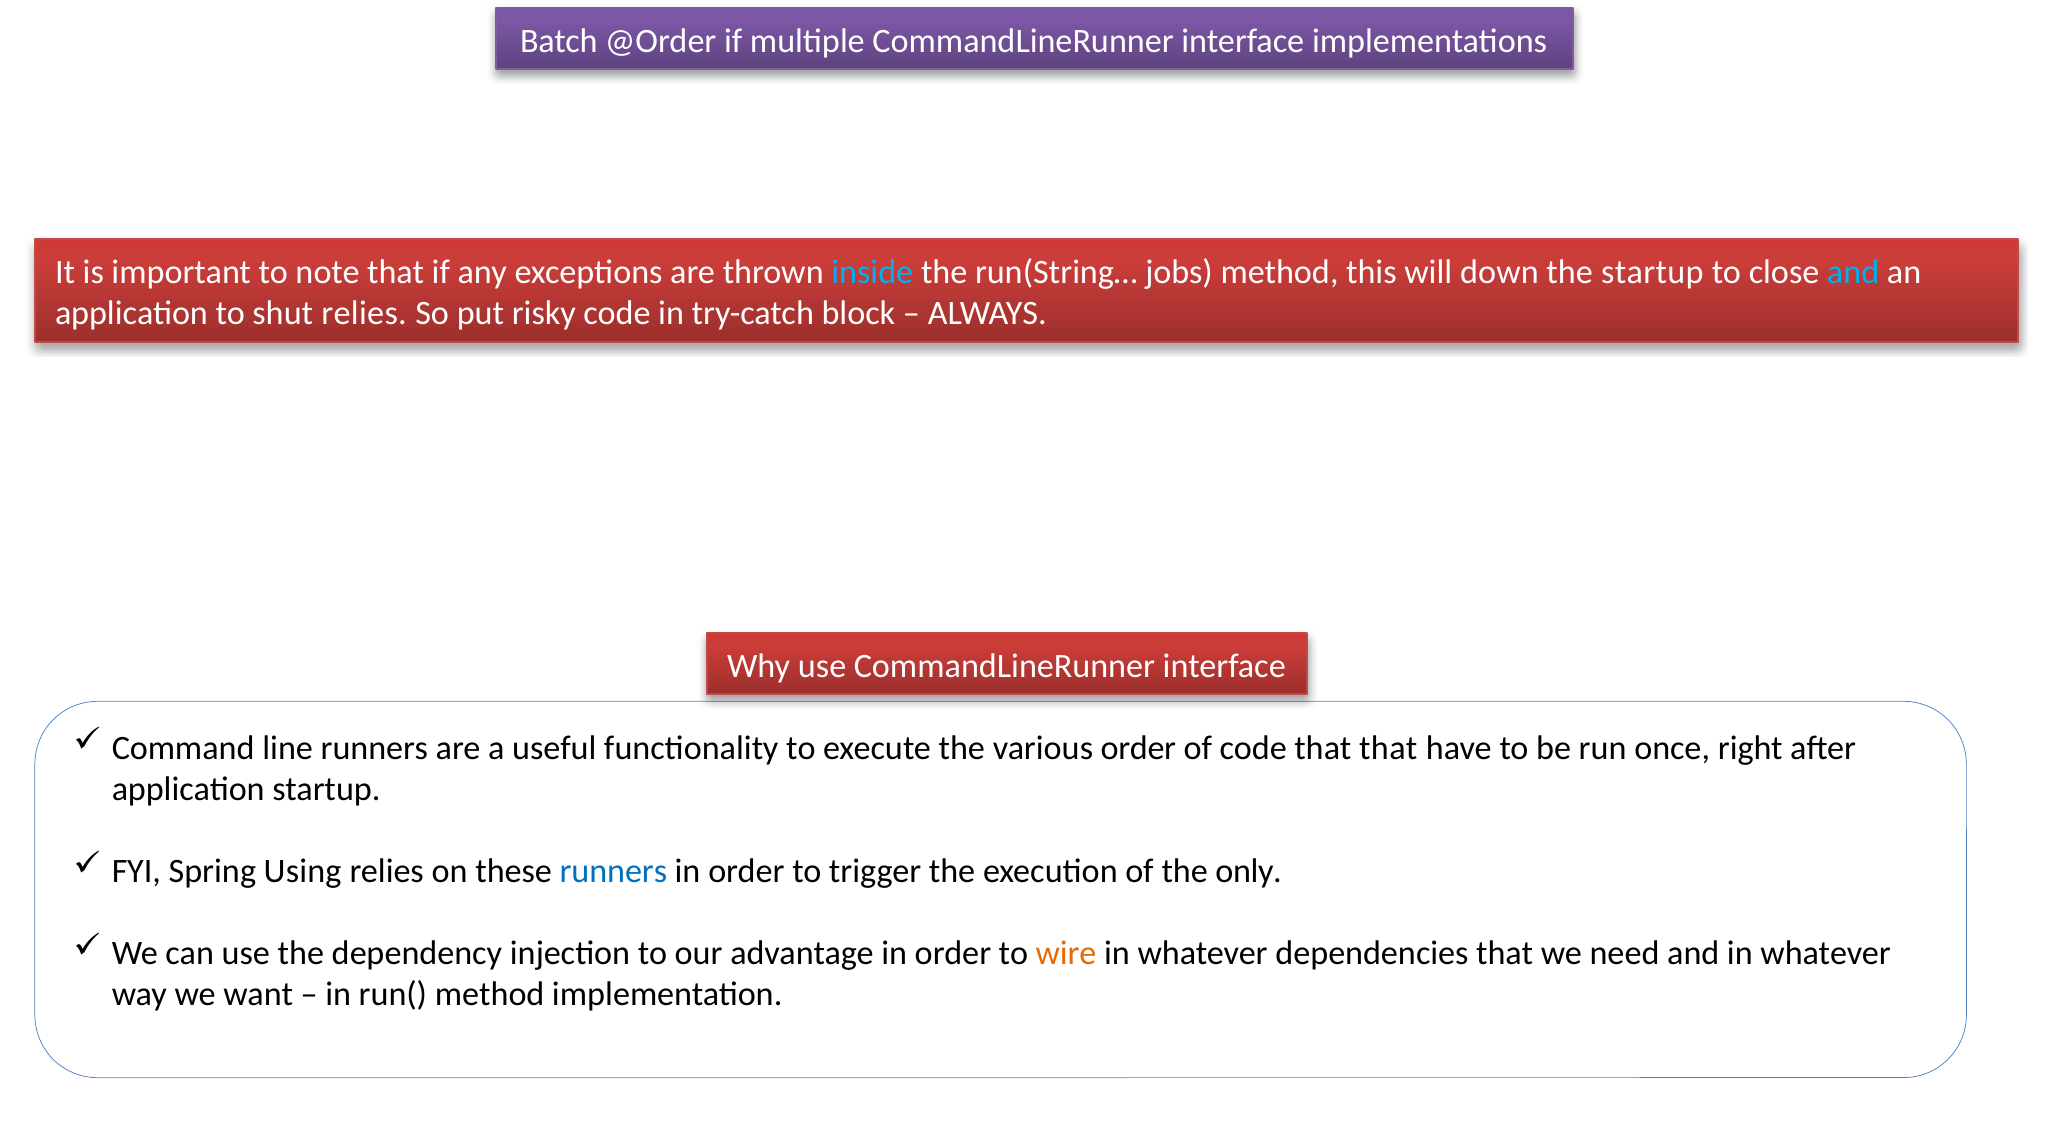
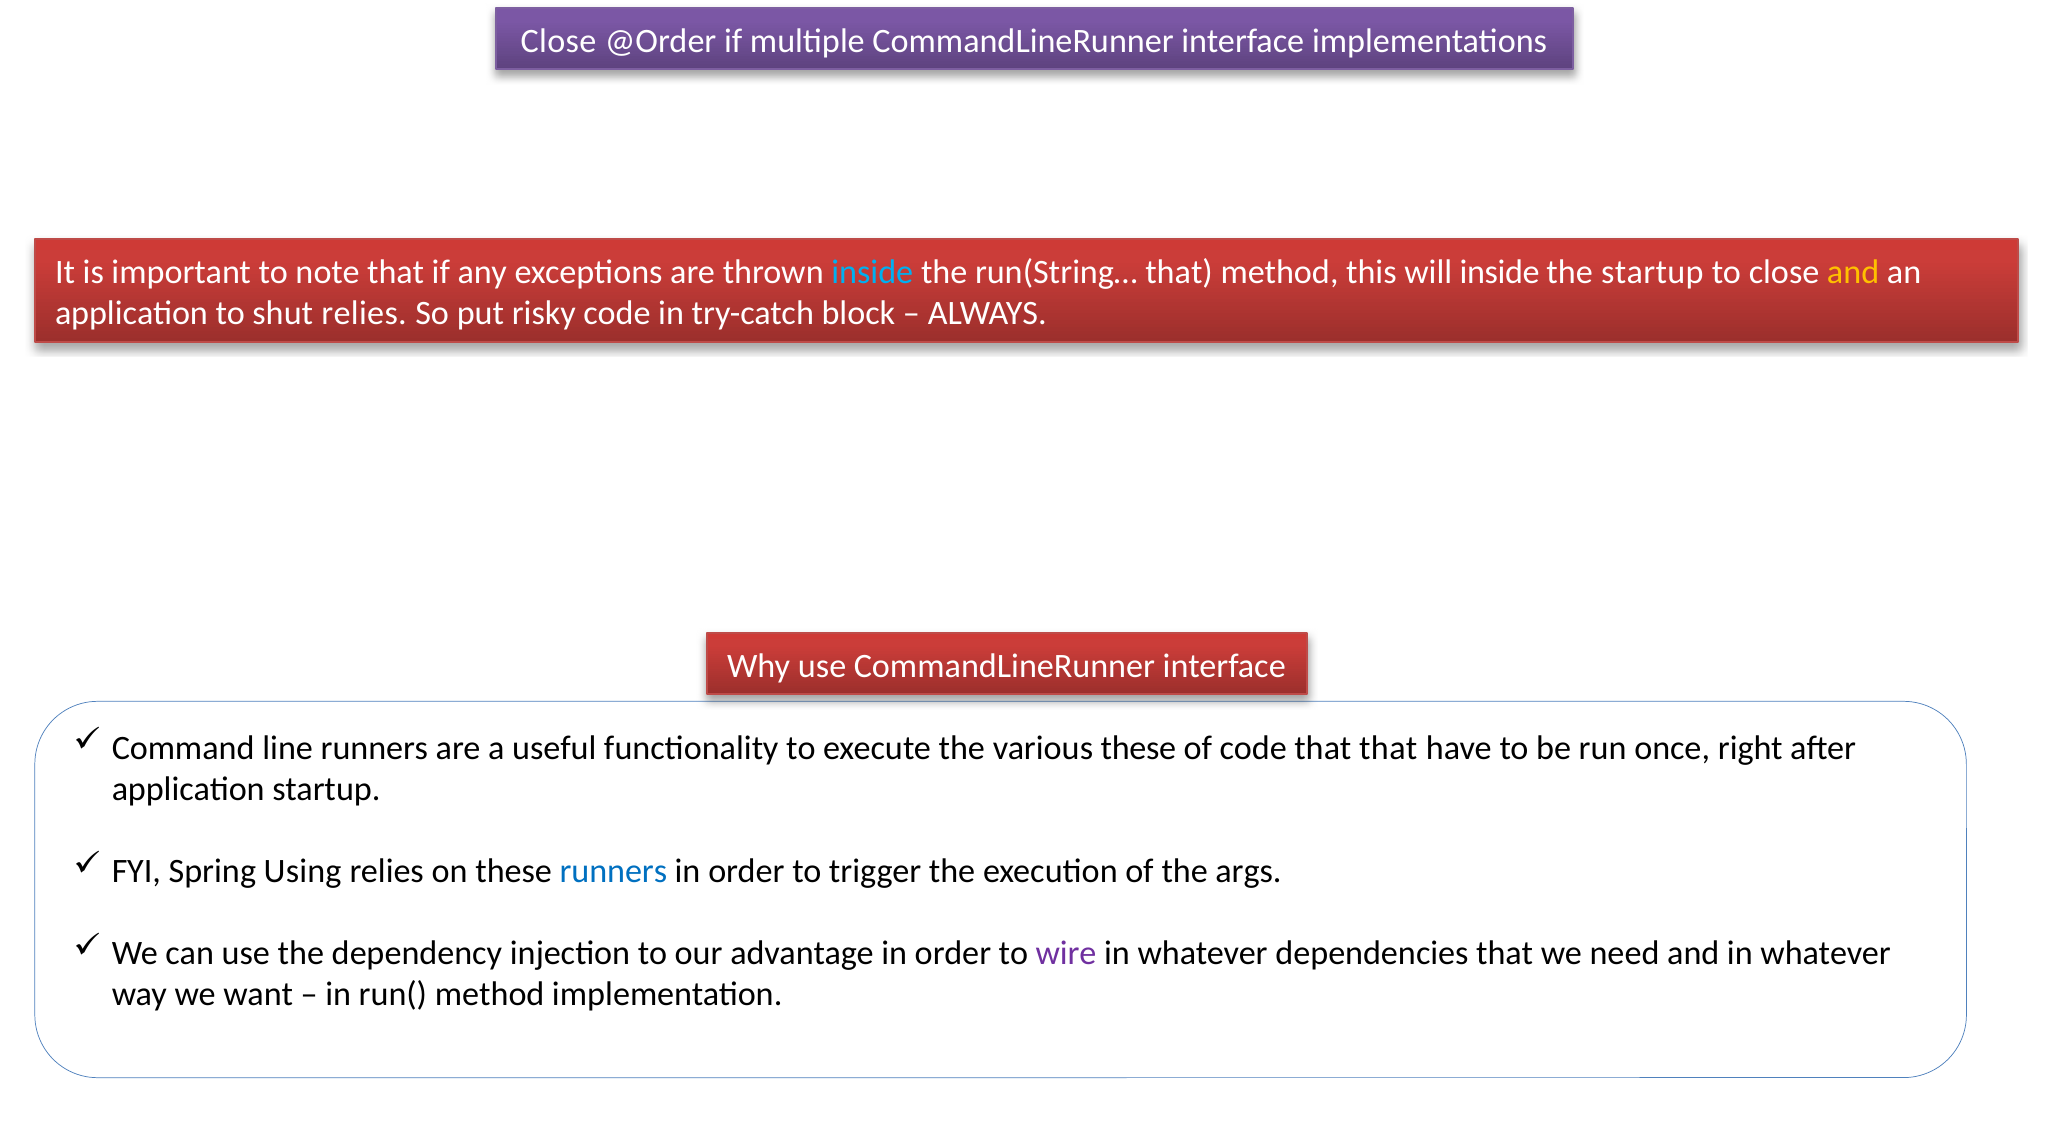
Batch at (559, 41): Batch -> Close
run(String… jobs: jobs -> that
will down: down -> inside
and at (1853, 272) colour: light blue -> yellow
various order: order -> these
only: only -> args
wire colour: orange -> purple
